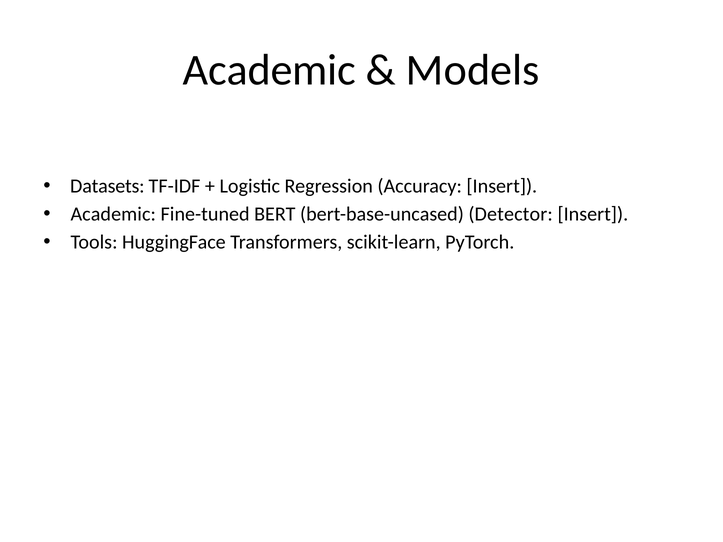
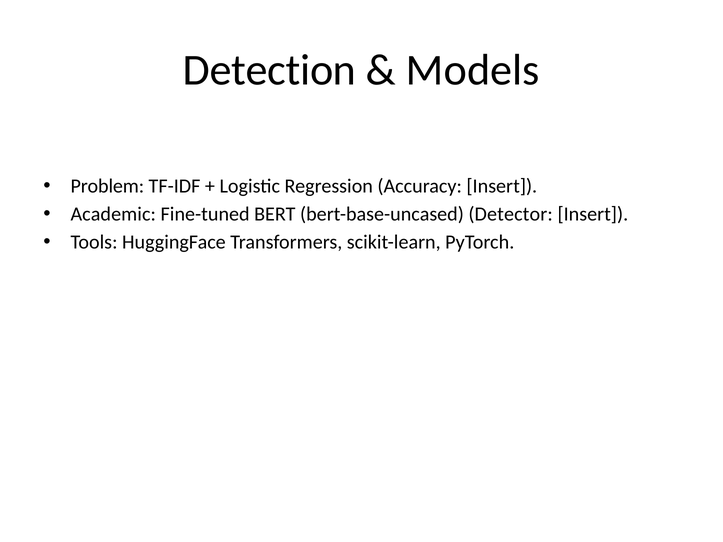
Academic at (269, 70): Academic -> Detection
Datasets: Datasets -> Problem
